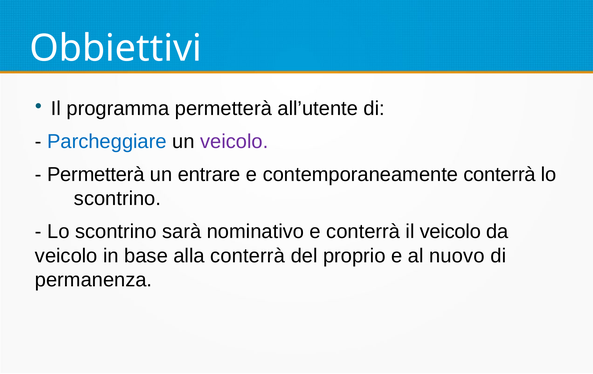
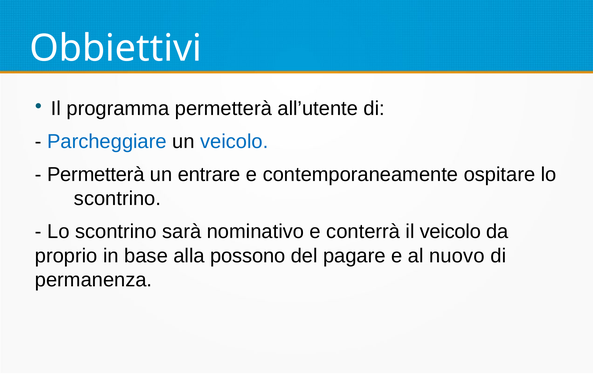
veicolo at (234, 141) colour: purple -> blue
contemporaneamente conterrà: conterrà -> ospitare
veicolo at (66, 256): veicolo -> proprio
alla conterrà: conterrà -> possono
proprio: proprio -> pagare
